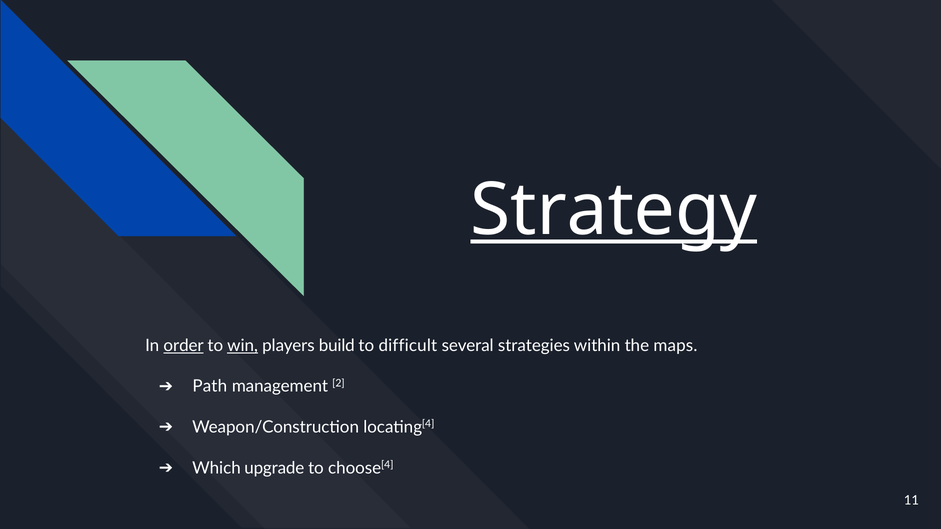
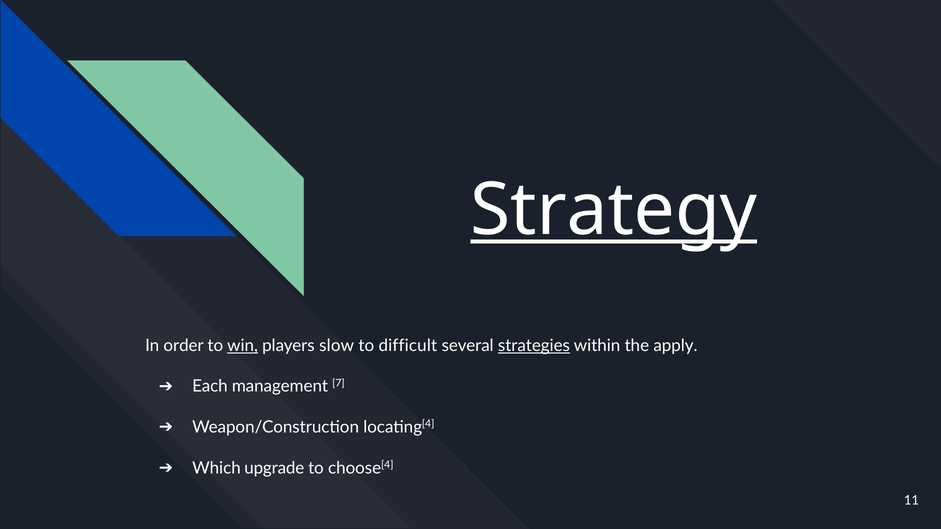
order underline: present -> none
build: build -> slow
strategies underline: none -> present
maps: maps -> apply
Path: Path -> Each
2: 2 -> 7
